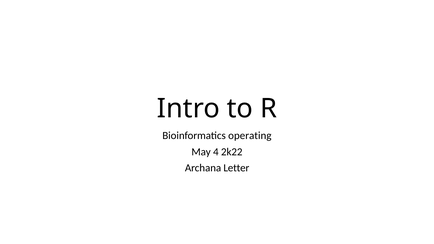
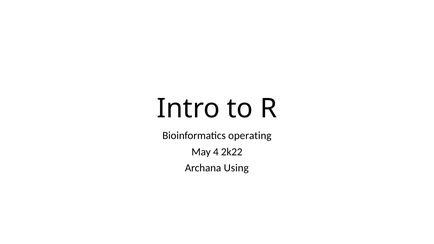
Letter: Letter -> Using
